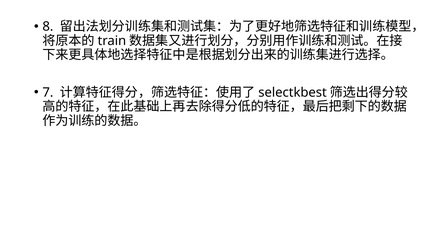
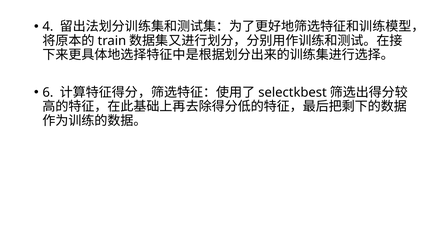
8: 8 -> 4
7: 7 -> 6
